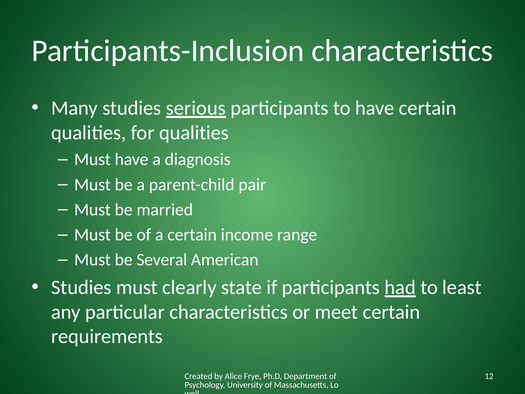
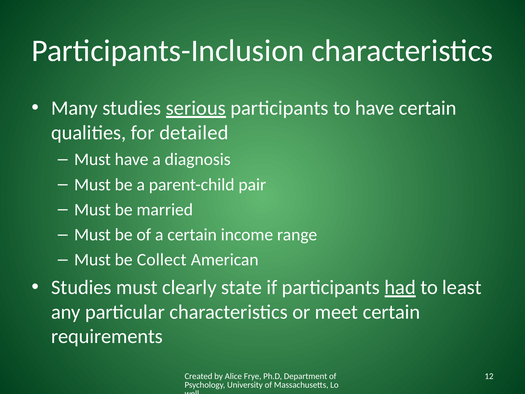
for qualities: qualities -> detailed
Several: Several -> Collect
